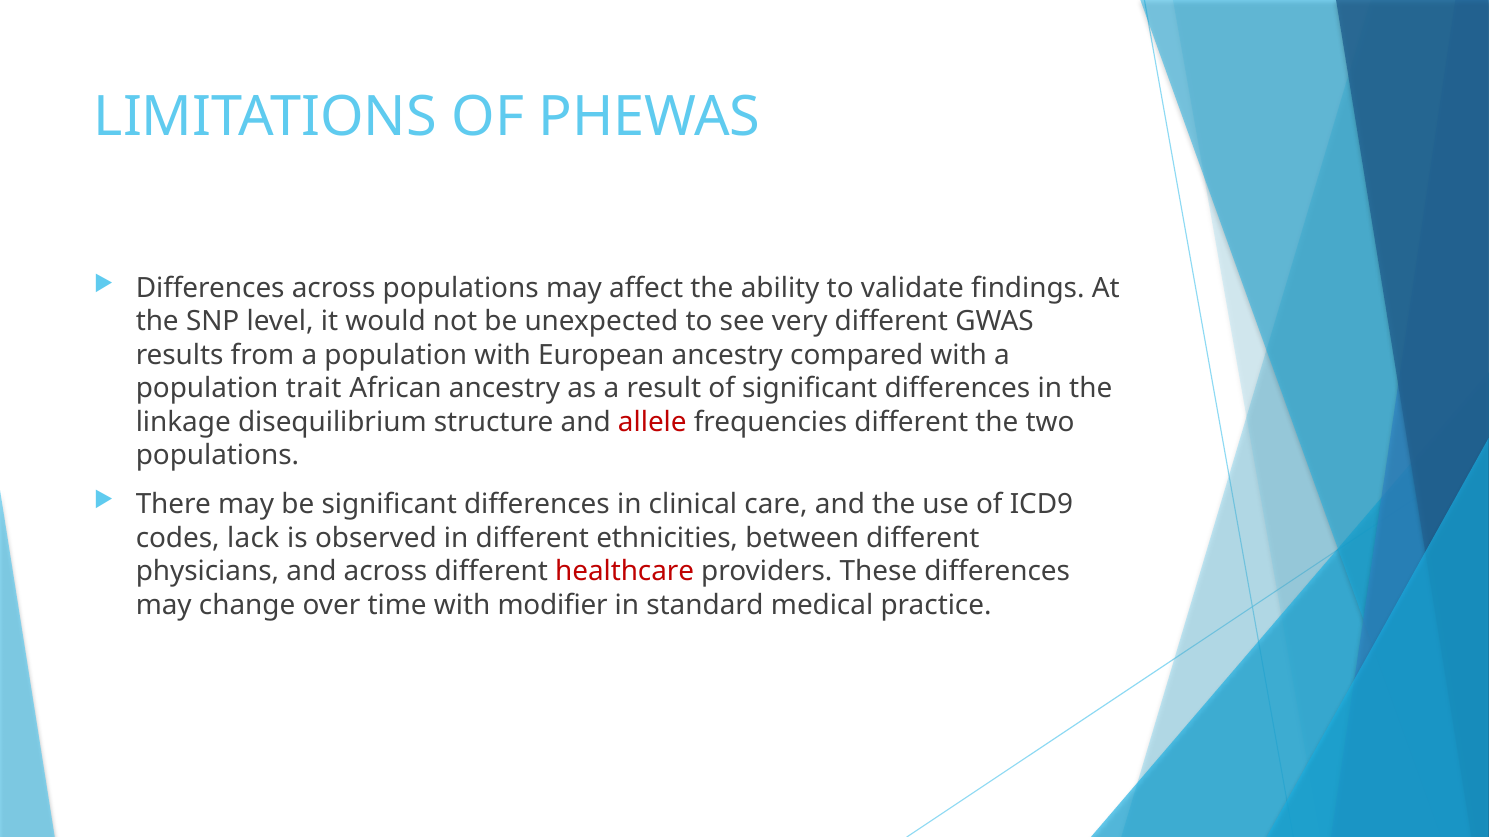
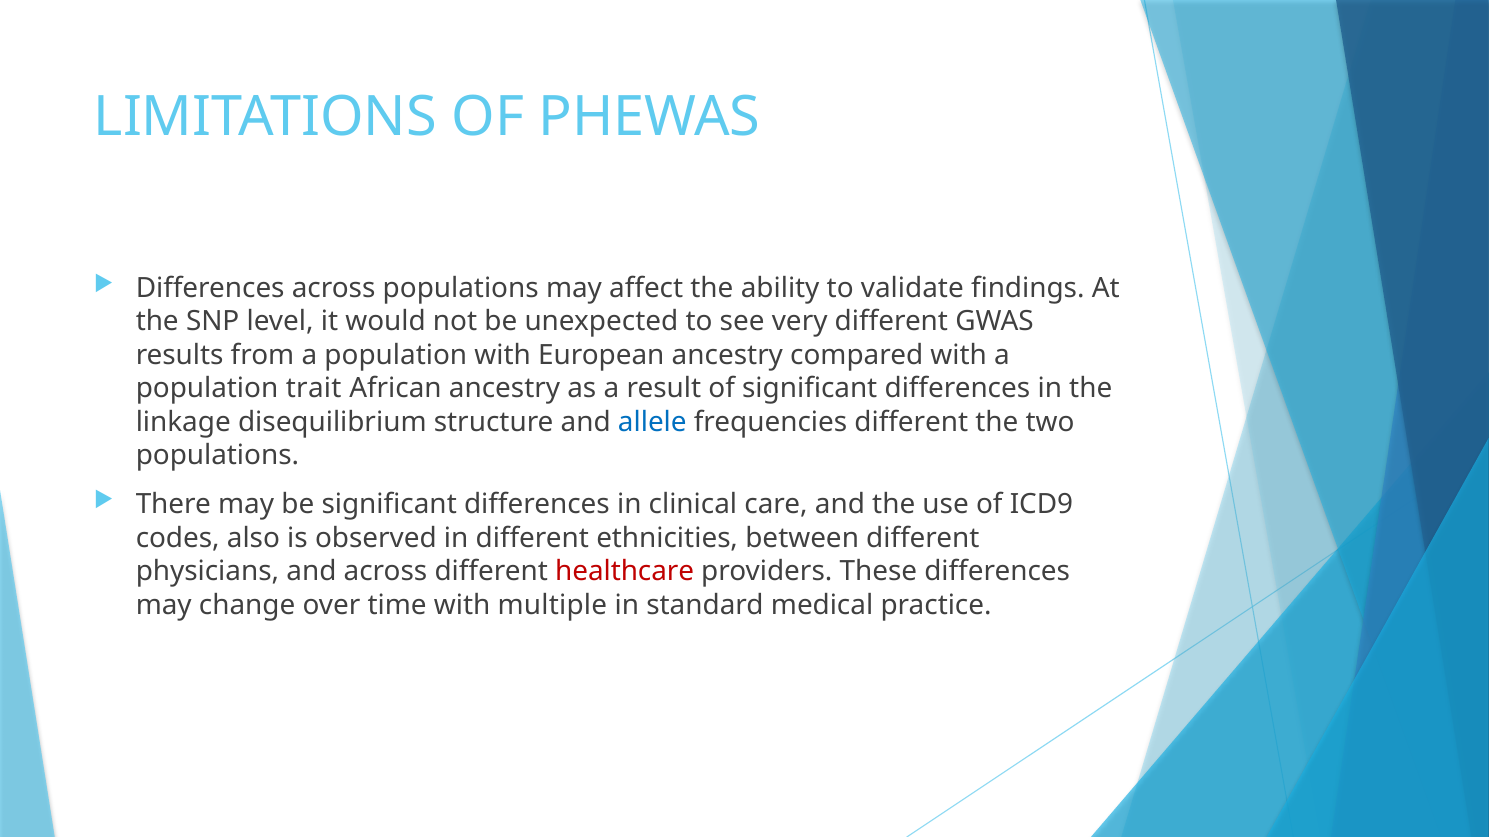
allele colour: red -> blue
lack: lack -> also
modifier: modifier -> multiple
